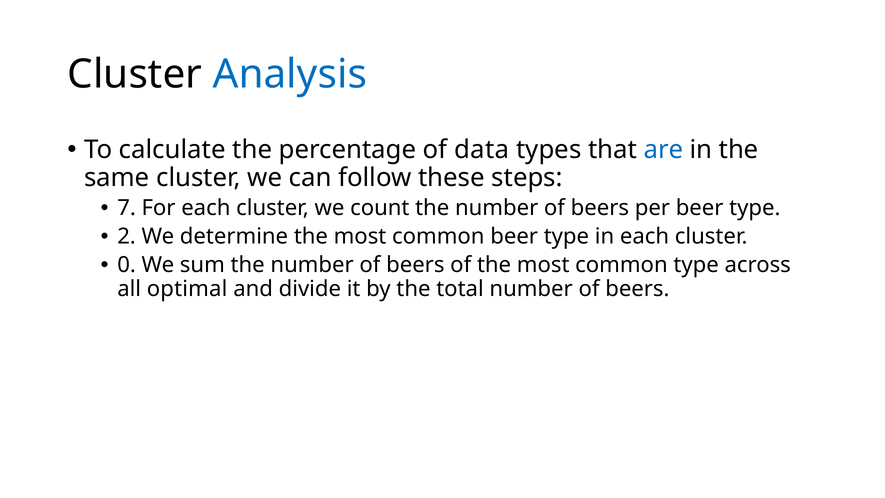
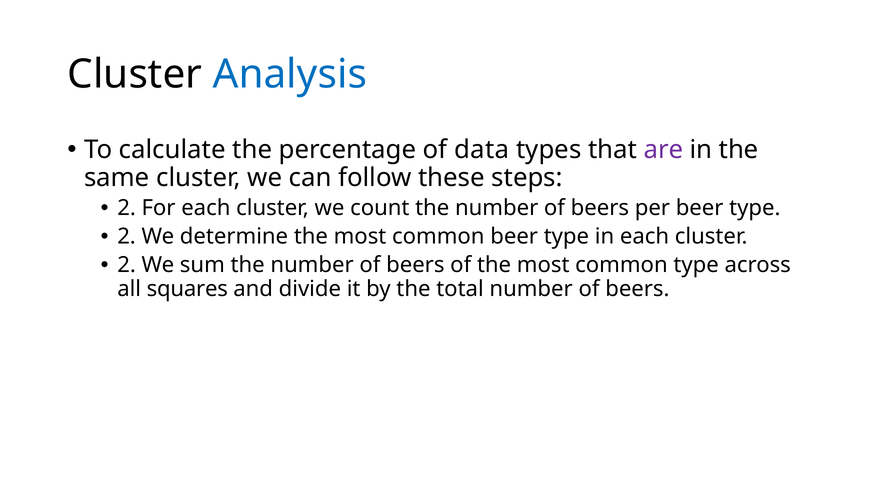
are colour: blue -> purple
7 at (127, 208): 7 -> 2
0 at (127, 265): 0 -> 2
optimal: optimal -> squares
